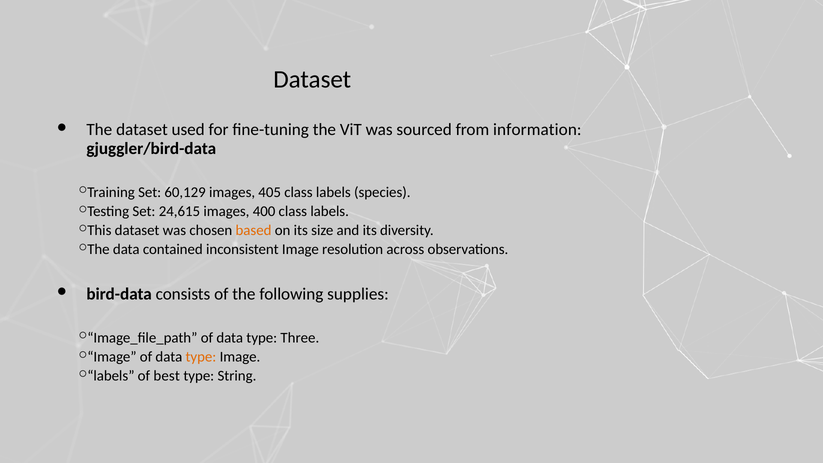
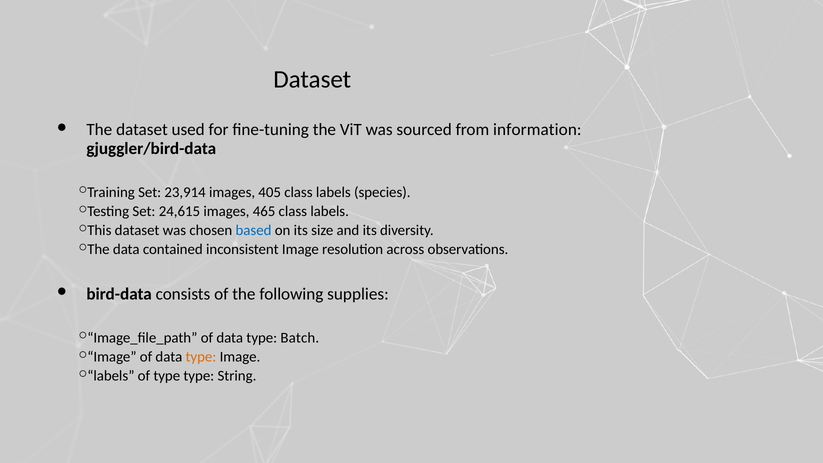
60,129: 60,129 -> 23,914
400: 400 -> 465
based colour: orange -> blue
Three: Three -> Batch
of best: best -> type
